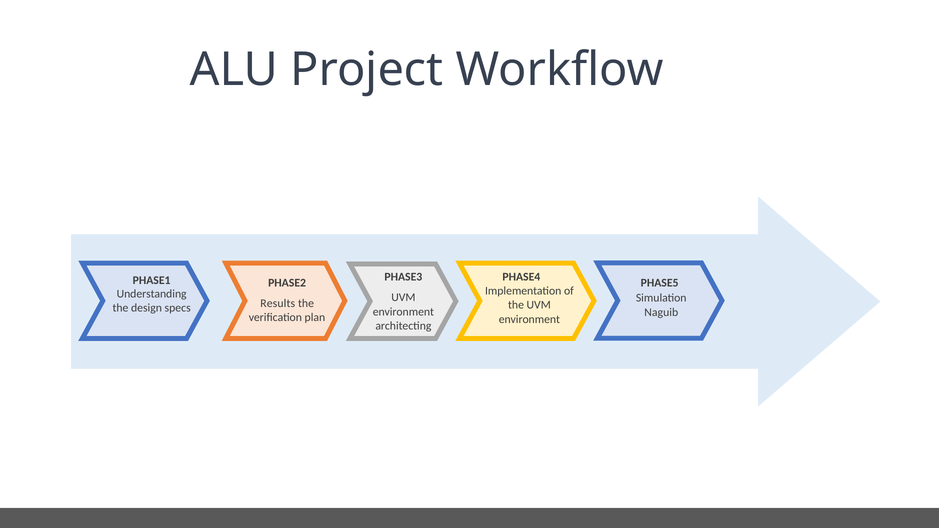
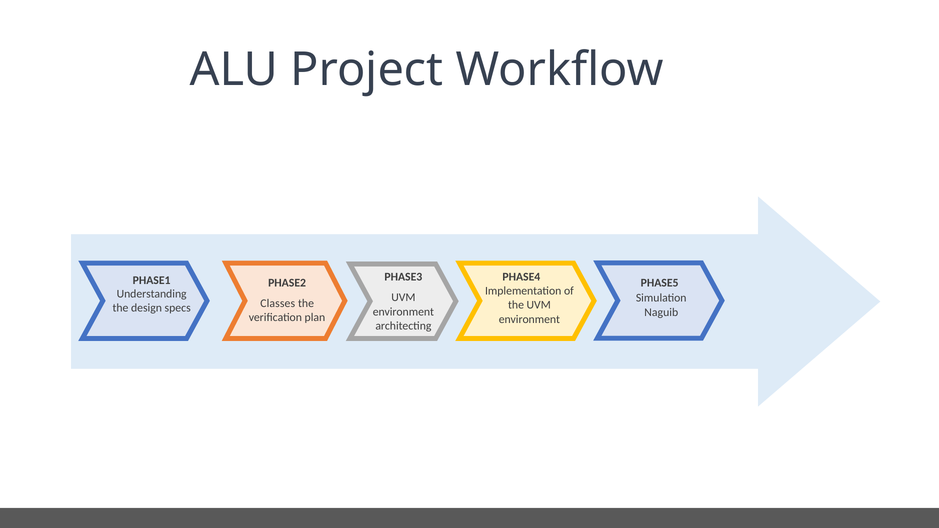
Results: Results -> Classes
